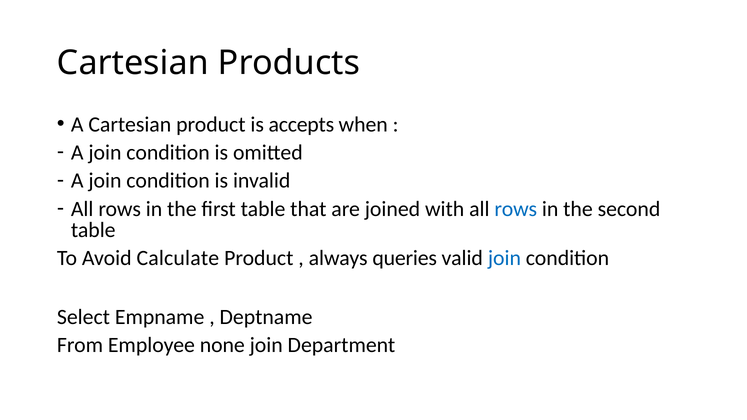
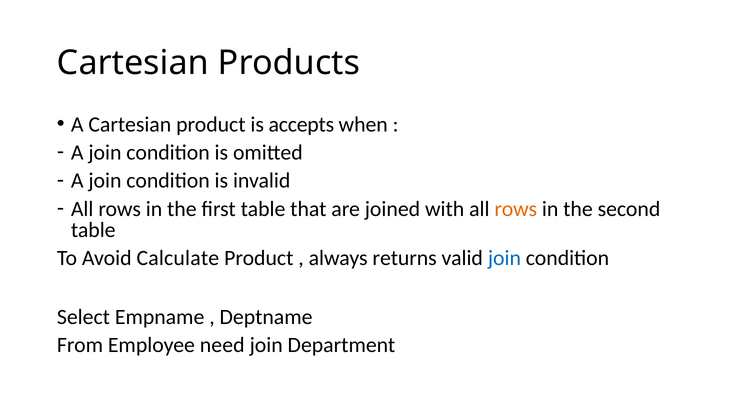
rows at (516, 209) colour: blue -> orange
queries: queries -> returns
none: none -> need
